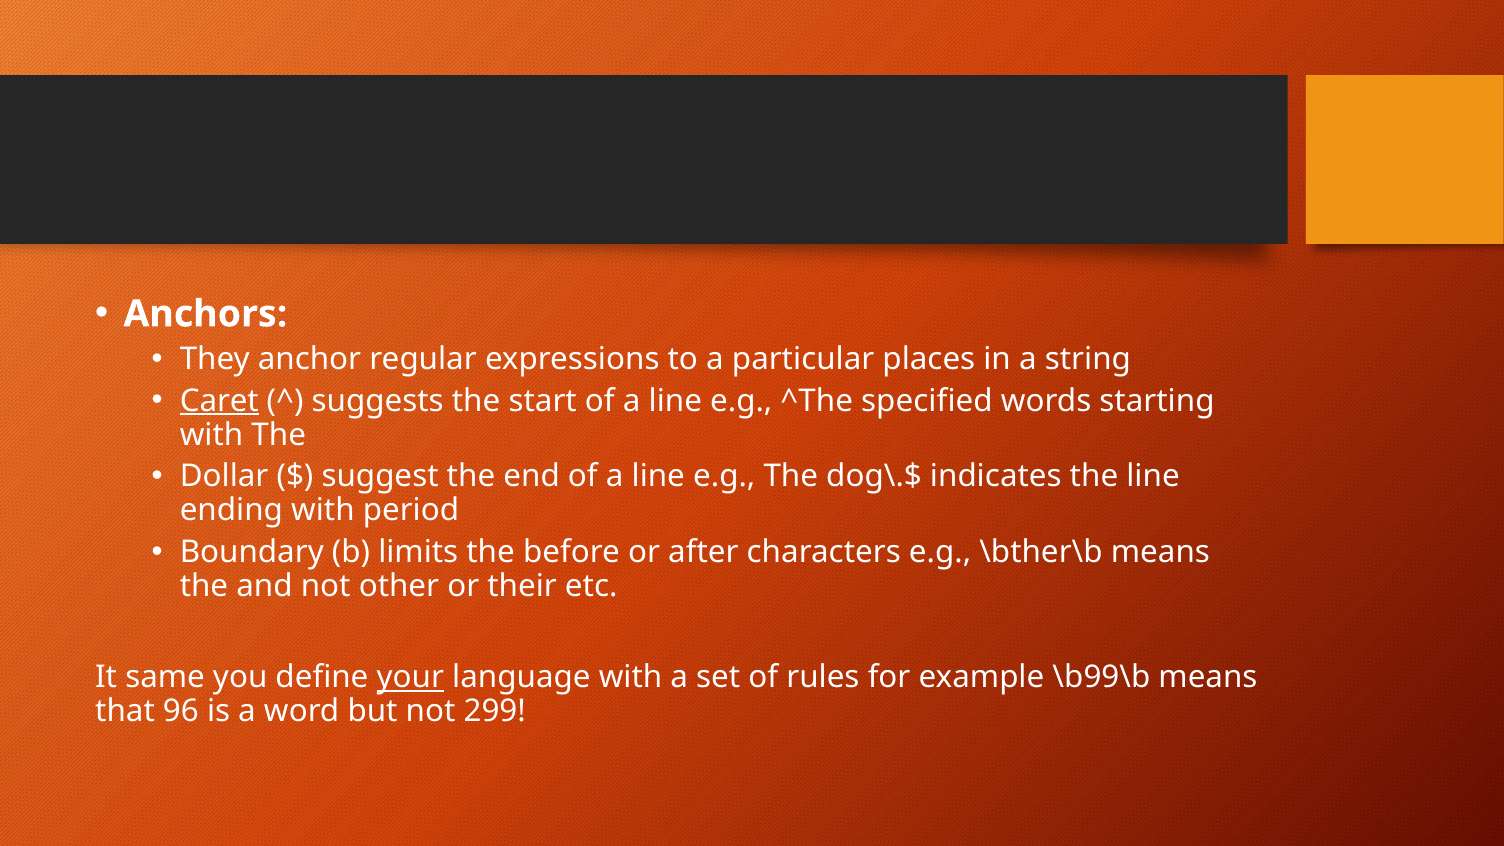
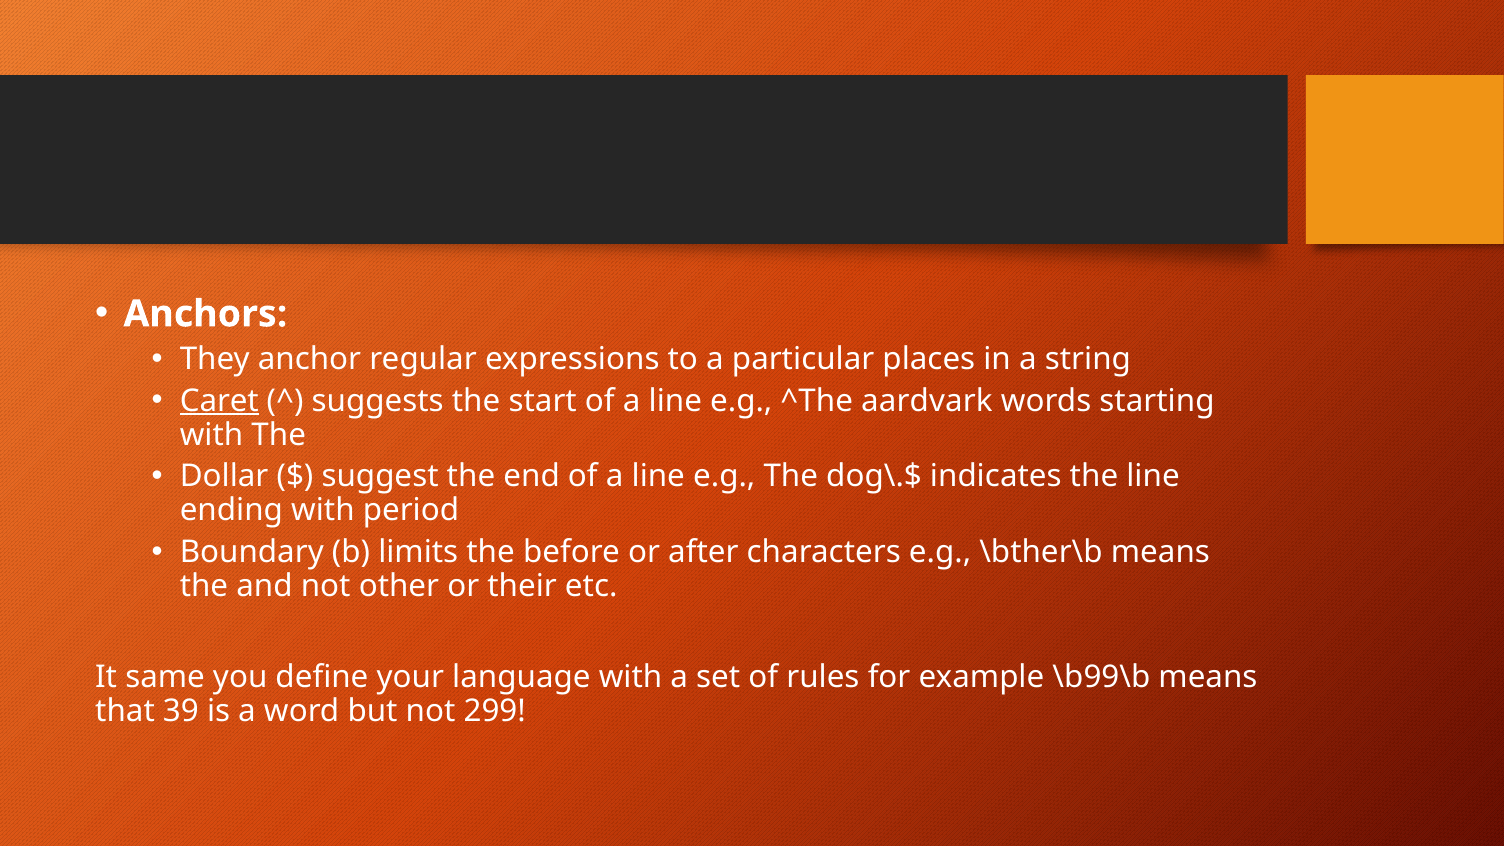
specified: specified -> aardvark
your underline: present -> none
96: 96 -> 39
